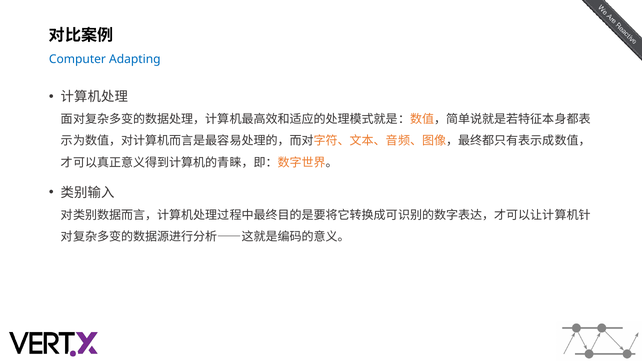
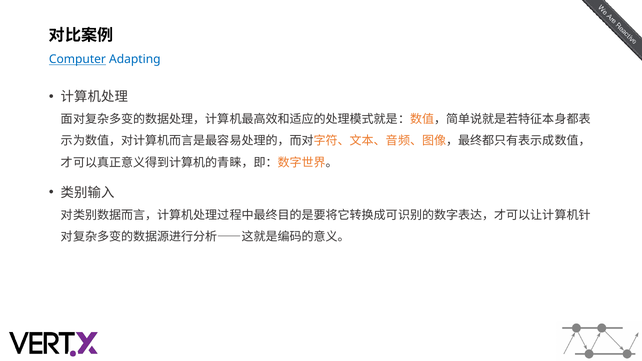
Computer underline: none -> present
